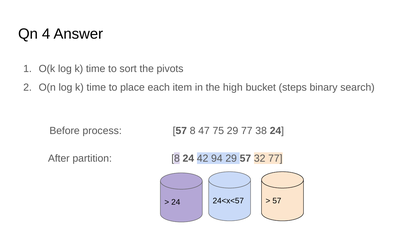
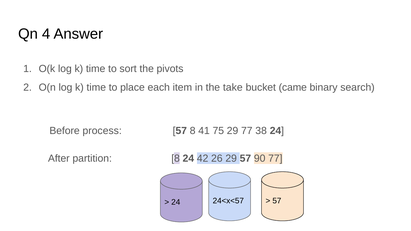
high: high -> take
steps: steps -> came
47: 47 -> 41
94: 94 -> 26
32: 32 -> 90
